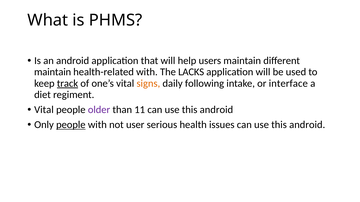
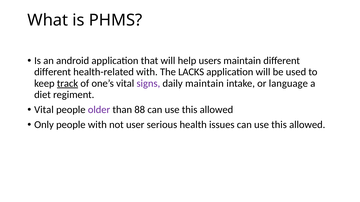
maintain at (53, 72): maintain -> different
signs colour: orange -> purple
daily following: following -> maintain
interface: interface -> language
11: 11 -> 88
android at (216, 110): android -> allowed
people at (71, 125) underline: present -> none
android at (307, 125): android -> allowed
